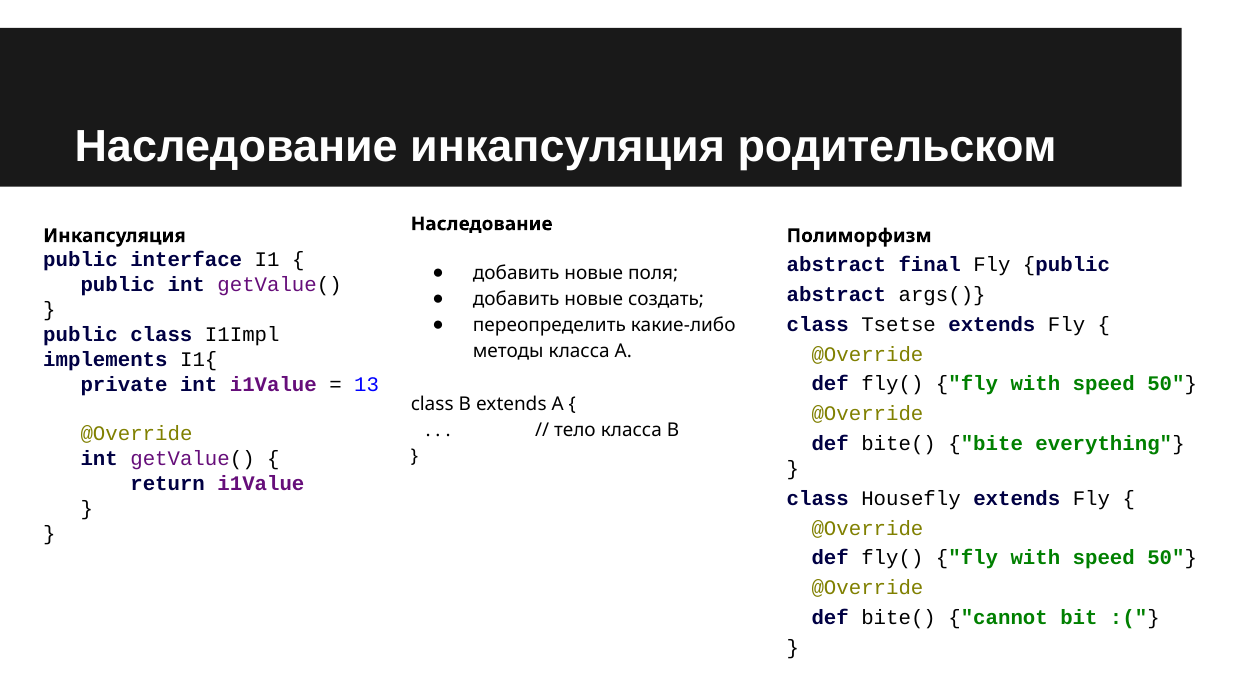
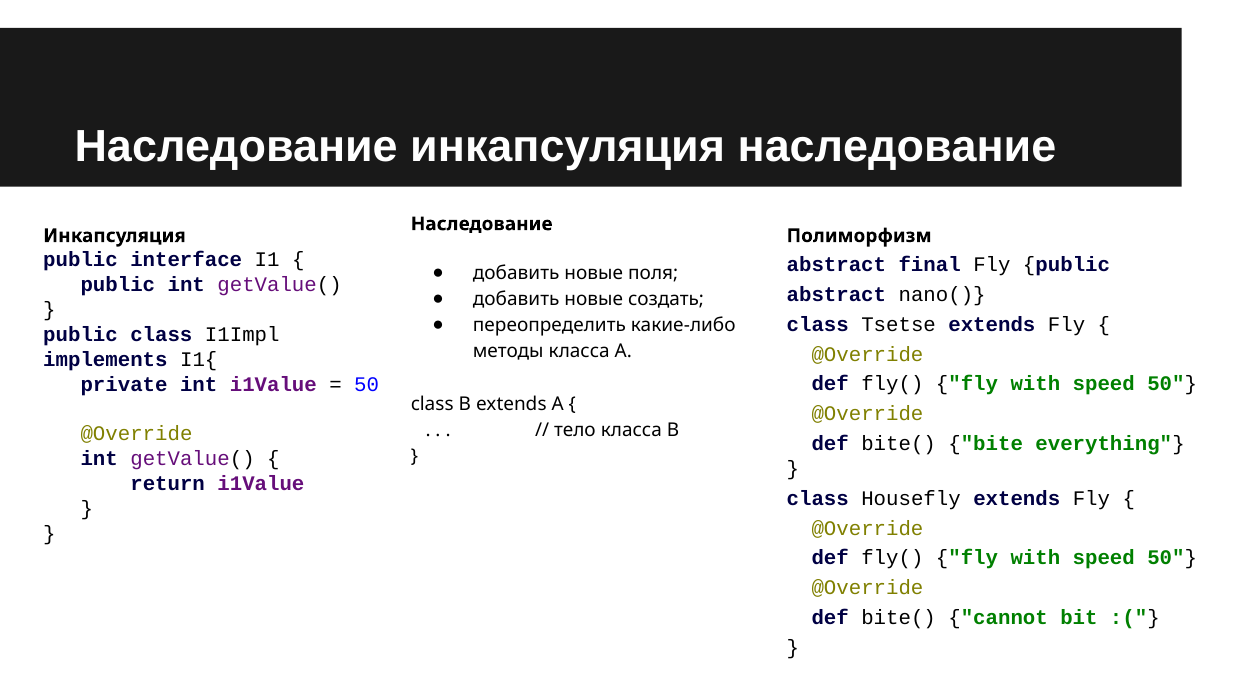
инкапсуляция родительском: родительском -> наследование
args(: args( -> nano(
13 at (367, 384): 13 -> 50
